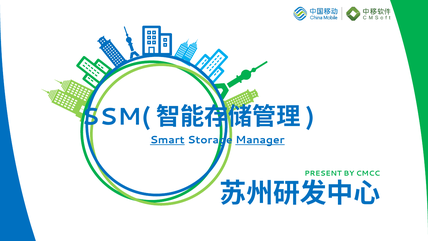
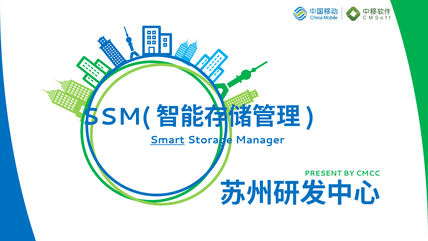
Manager underline: present -> none
